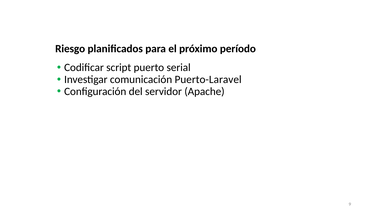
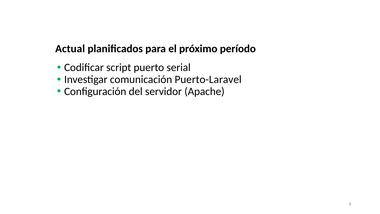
Riesgo: Riesgo -> Actual
